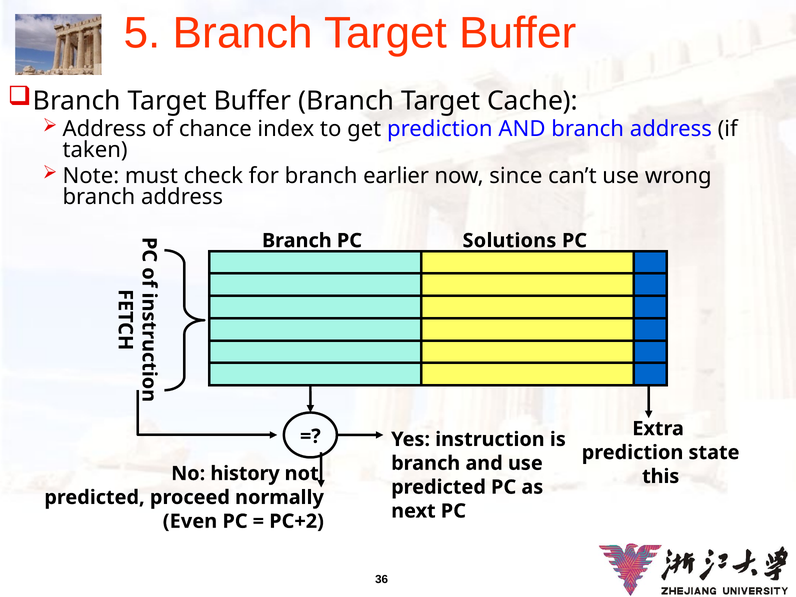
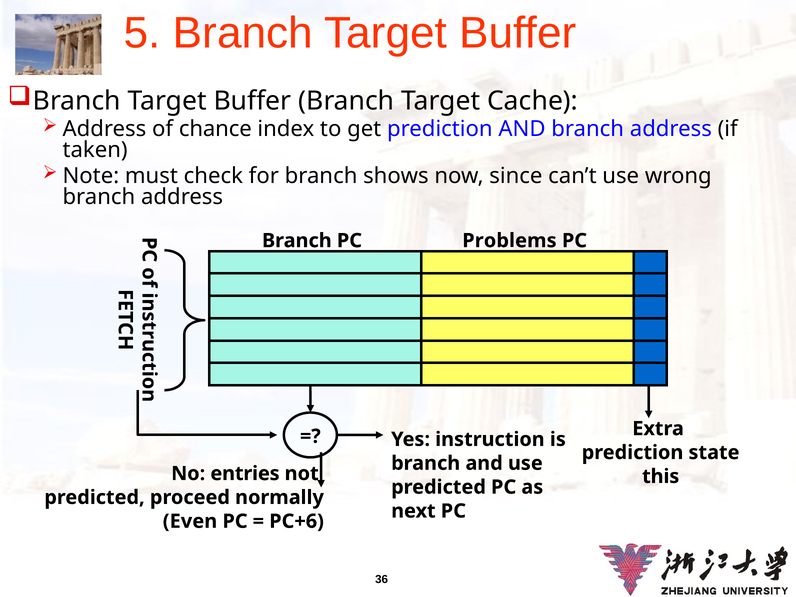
earlier: earlier -> shows
Solutions: Solutions -> Problems
history: history -> entries
PC+2: PC+2 -> PC+6
